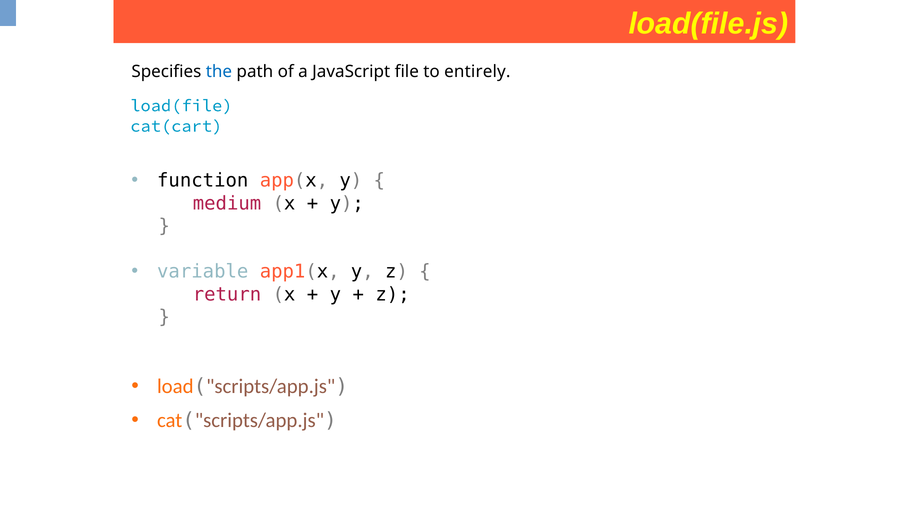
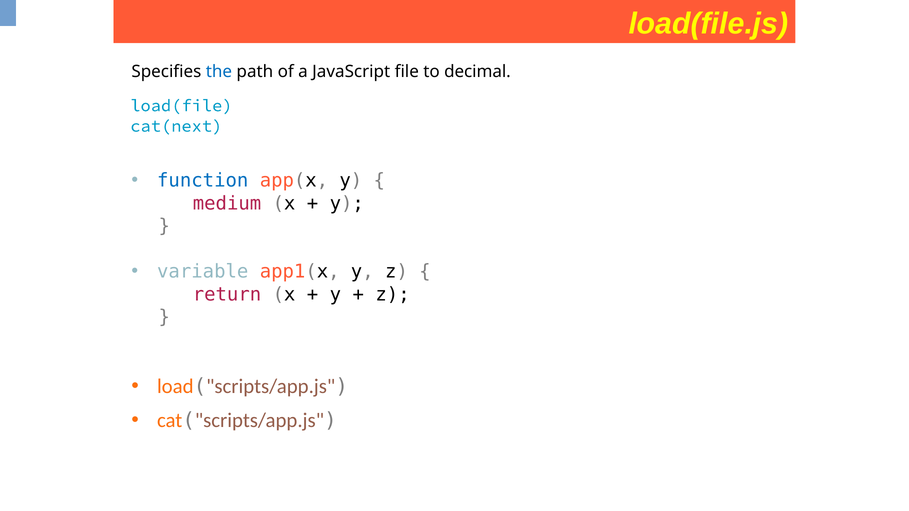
entirely: entirely -> decimal
cat(cart: cat(cart -> cat(next
function colour: black -> blue
